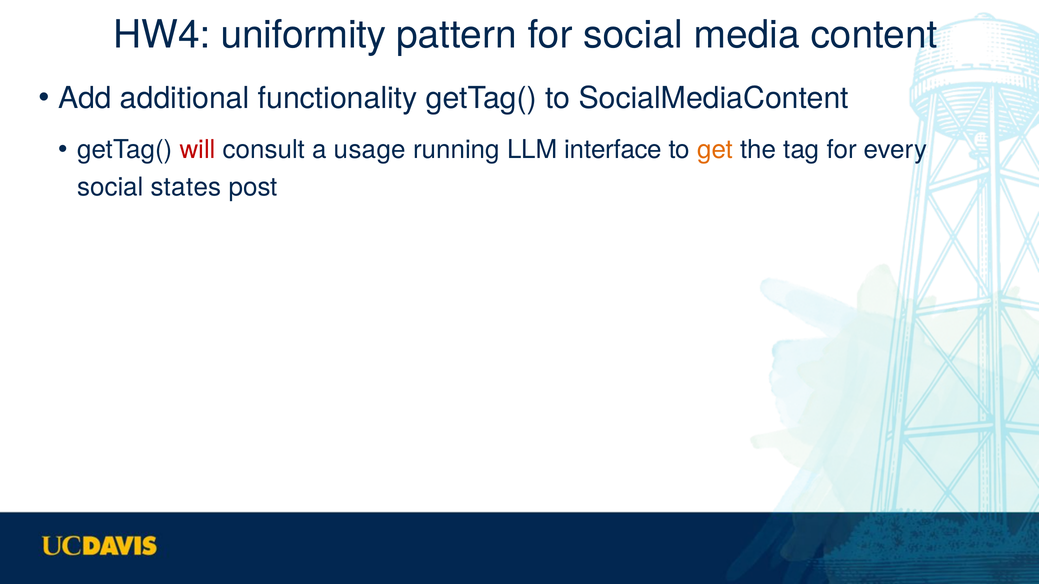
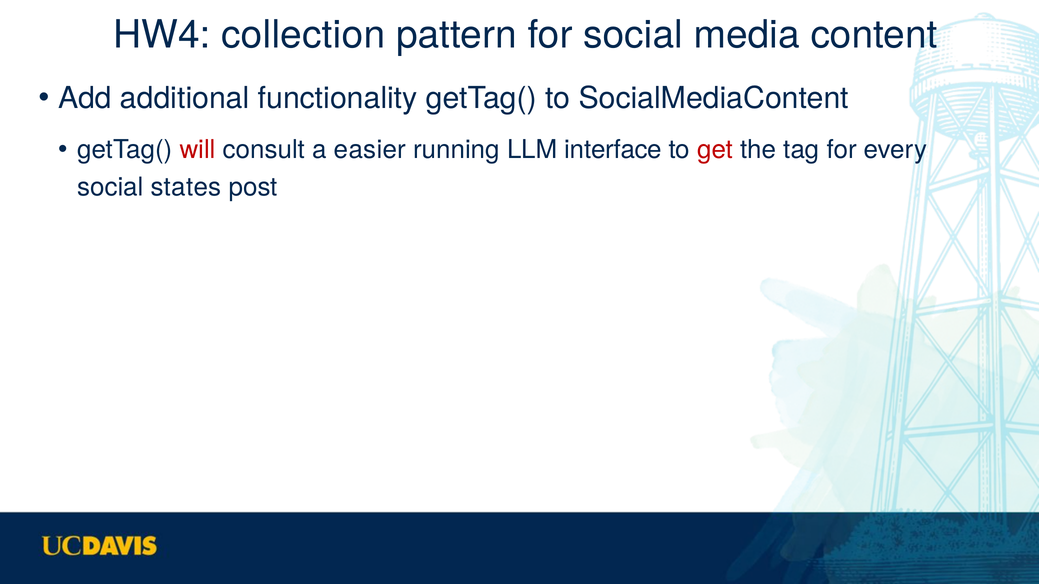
uniformity: uniformity -> collection
usage: usage -> easier
get colour: orange -> red
